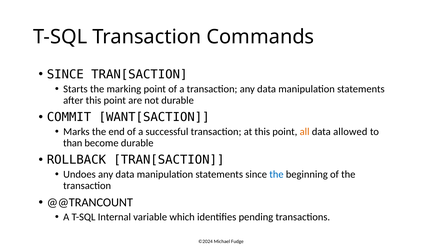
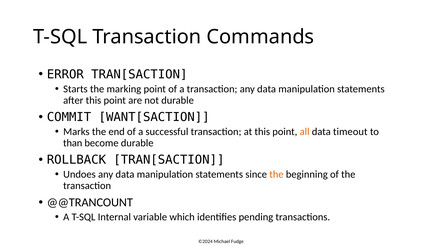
SINCE at (65, 74): SINCE -> ERROR
allowed: allowed -> timeout
the at (276, 174) colour: blue -> orange
